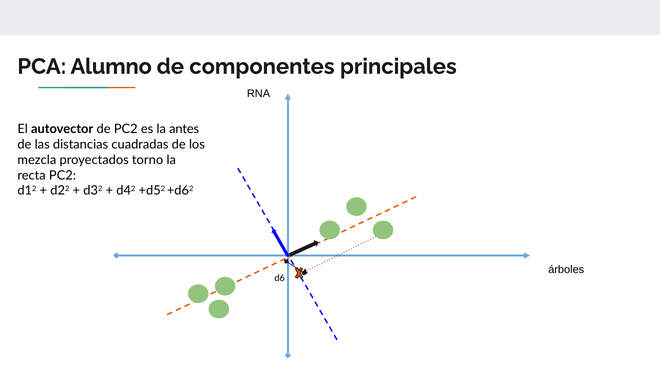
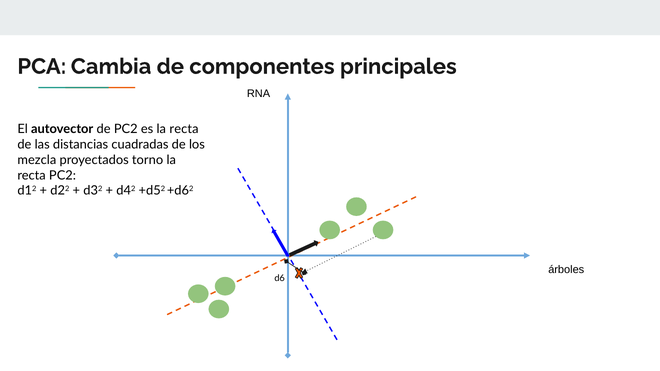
Alumno: Alumno -> Cambia
es la antes: antes -> recta
